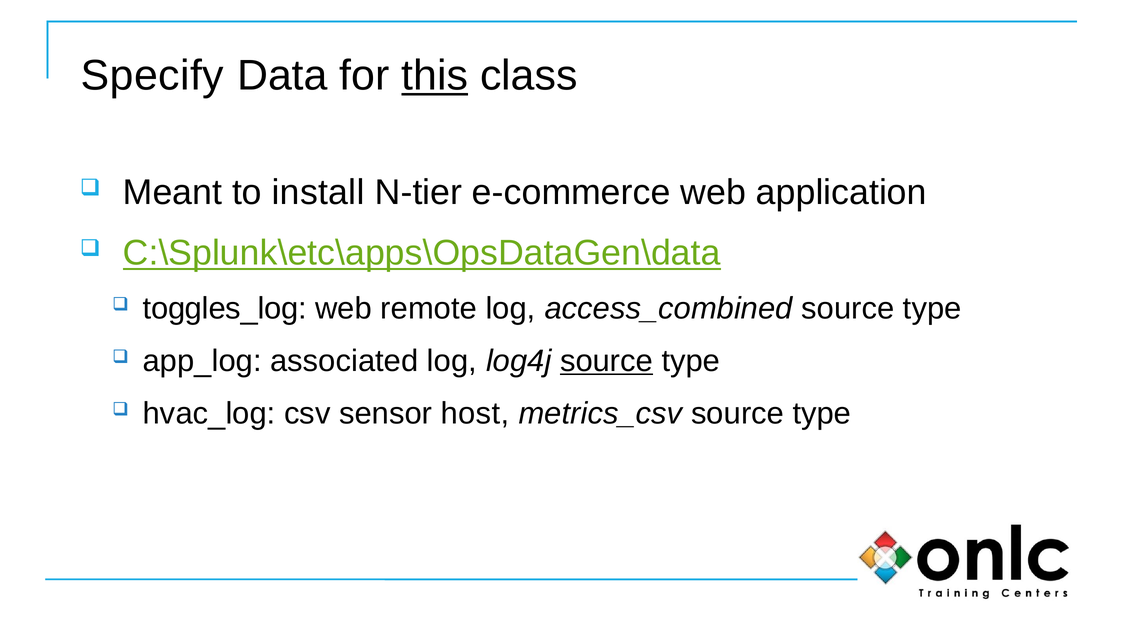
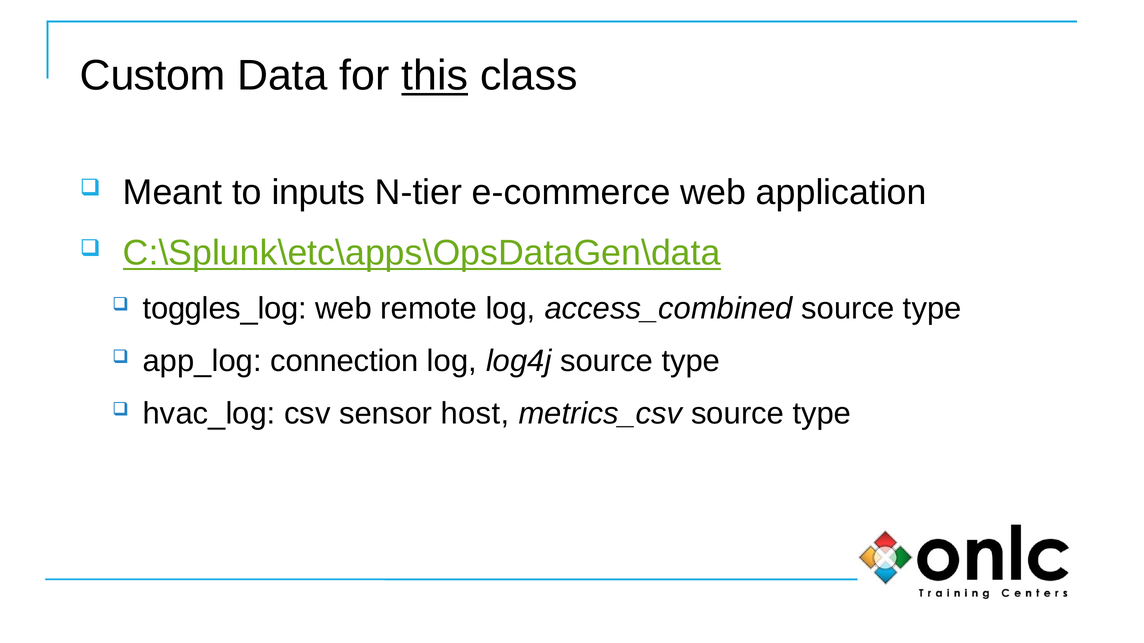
Specify: Specify -> Custom
install: install -> inputs
associated: associated -> connection
source at (607, 361) underline: present -> none
